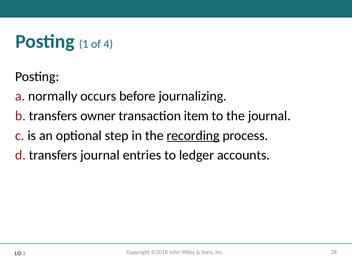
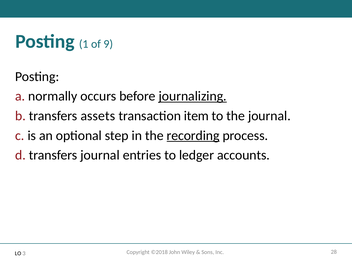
4: 4 -> 9
journalizing underline: none -> present
owner: owner -> assets
